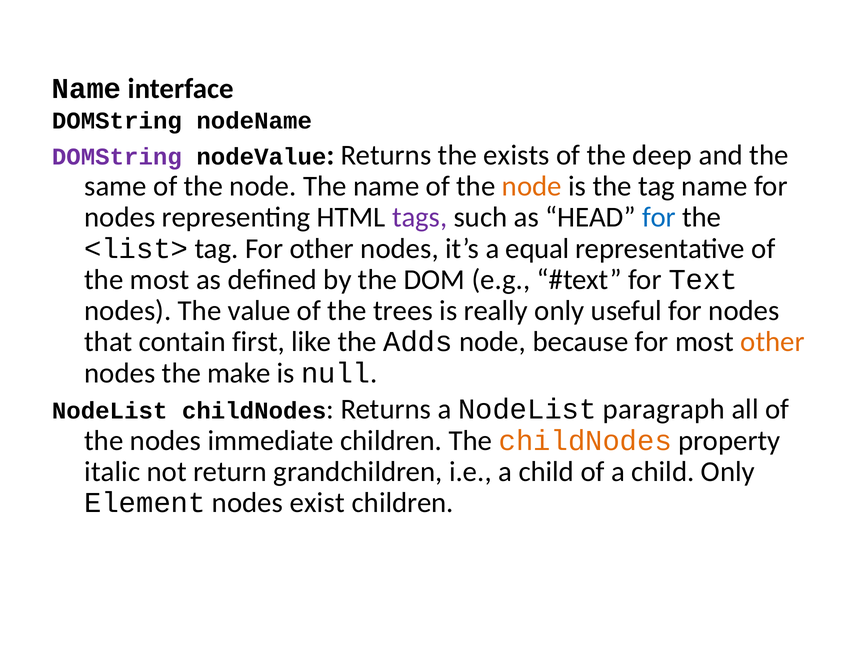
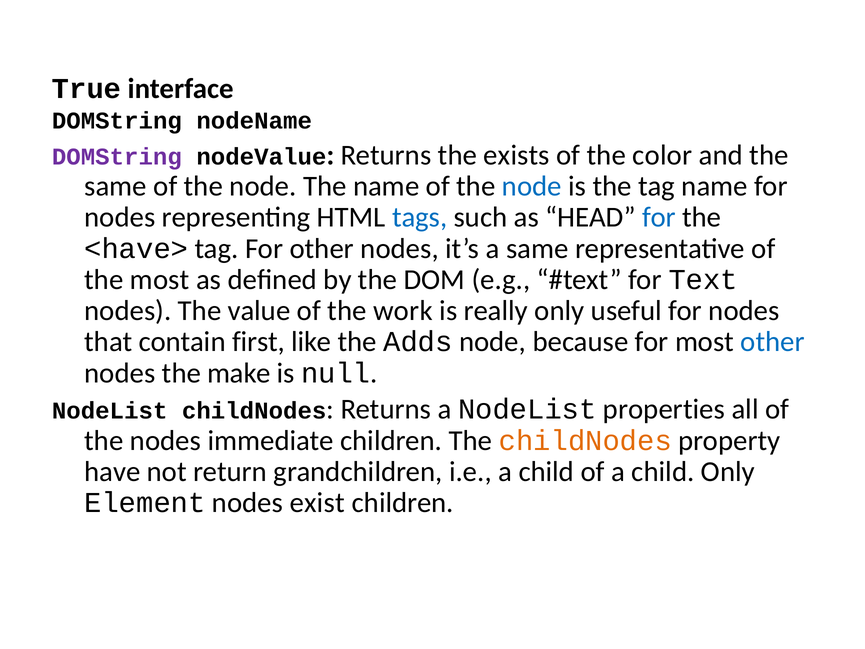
Name at (87, 89): Name -> True
deep: deep -> color
node at (532, 186) colour: orange -> blue
tags colour: purple -> blue
<list>: <list> -> <have>
a equal: equal -> same
trees: trees -> work
other at (773, 342) colour: orange -> blue
paragraph: paragraph -> properties
italic: italic -> have
